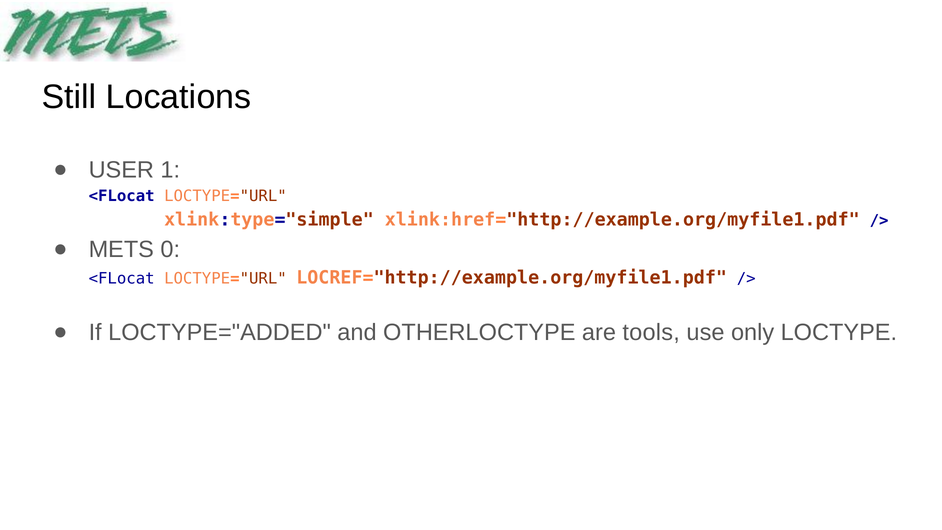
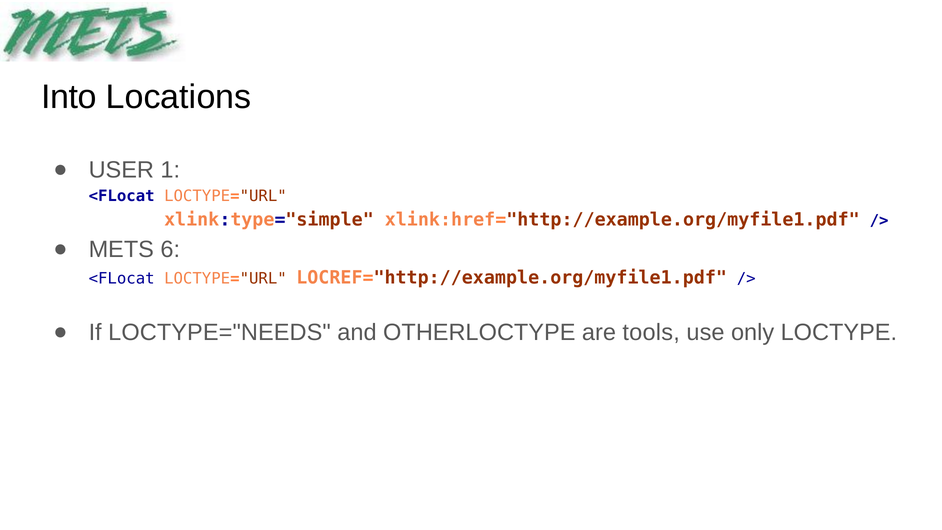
Still: Still -> Into
0: 0 -> 6
LOCTYPE="ADDED: LOCTYPE="ADDED -> LOCTYPE="NEEDS
